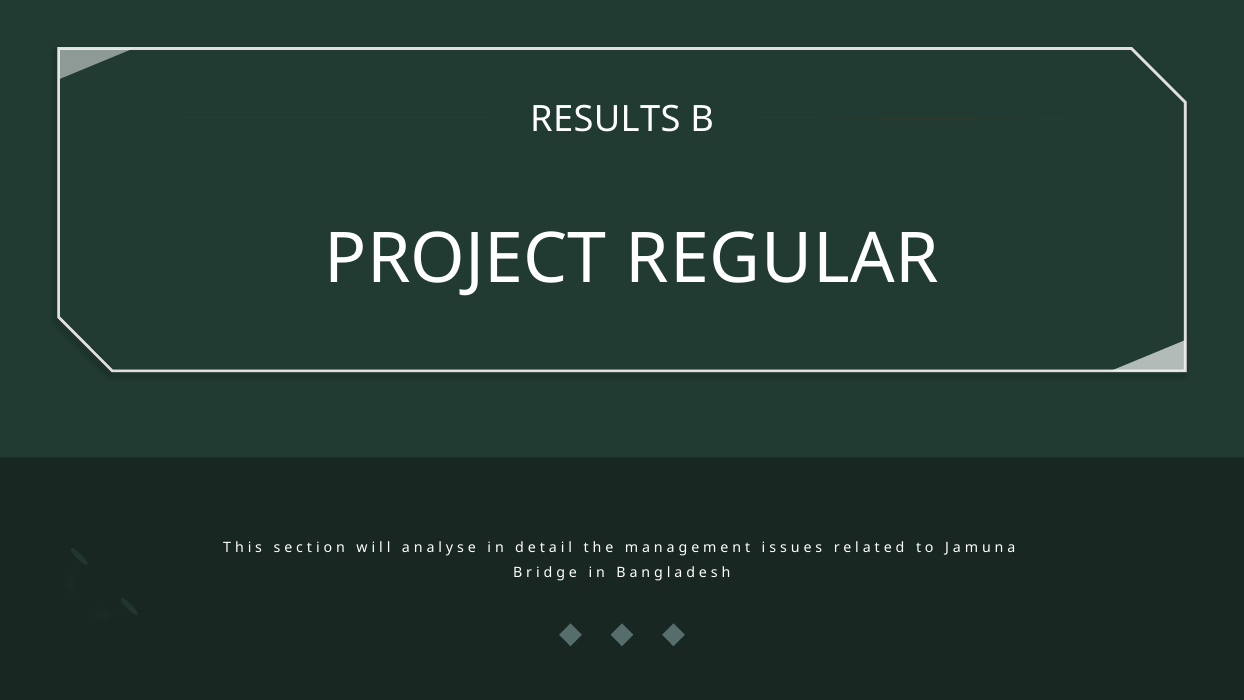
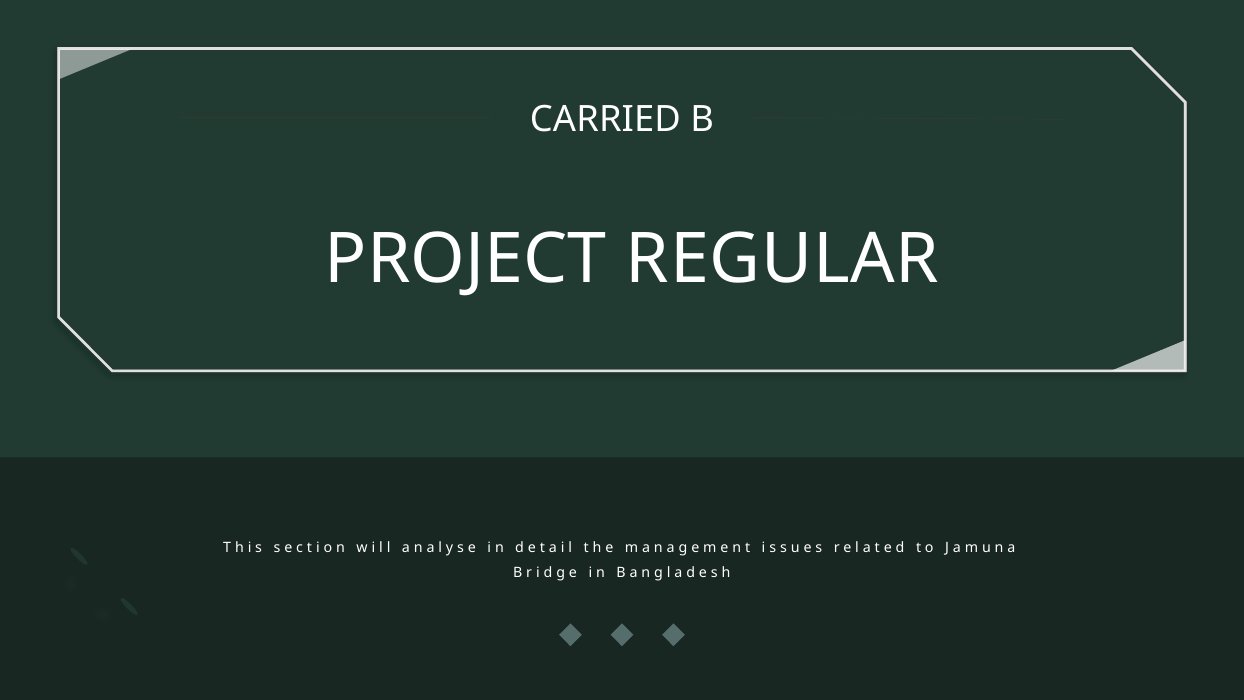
RESULTS: RESULTS -> CARRIED
